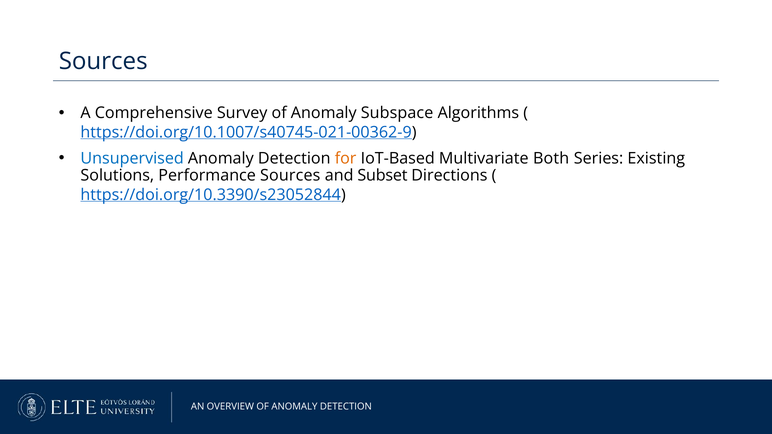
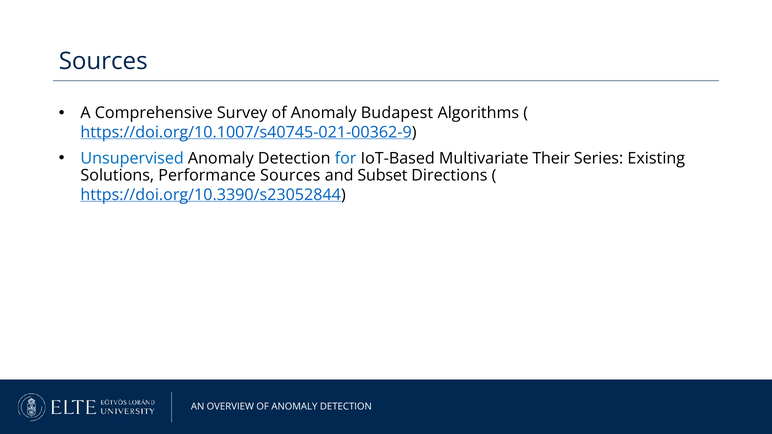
Subspace: Subspace -> Budapest
for colour: orange -> blue
Both: Both -> Their
